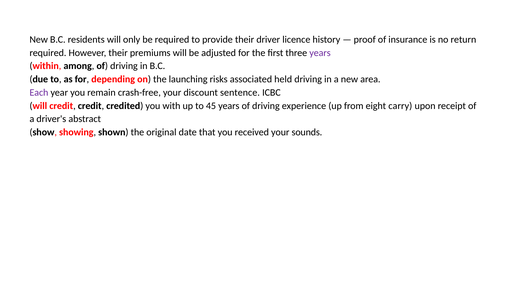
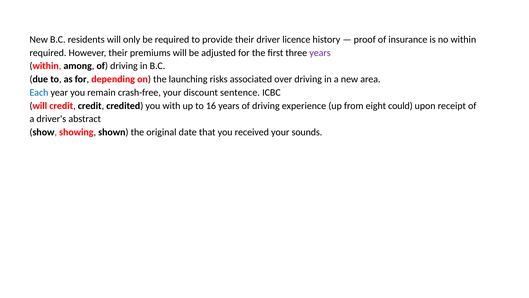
no return: return -> within
held: held -> over
Each colour: purple -> blue
45: 45 -> 16
carry: carry -> could
